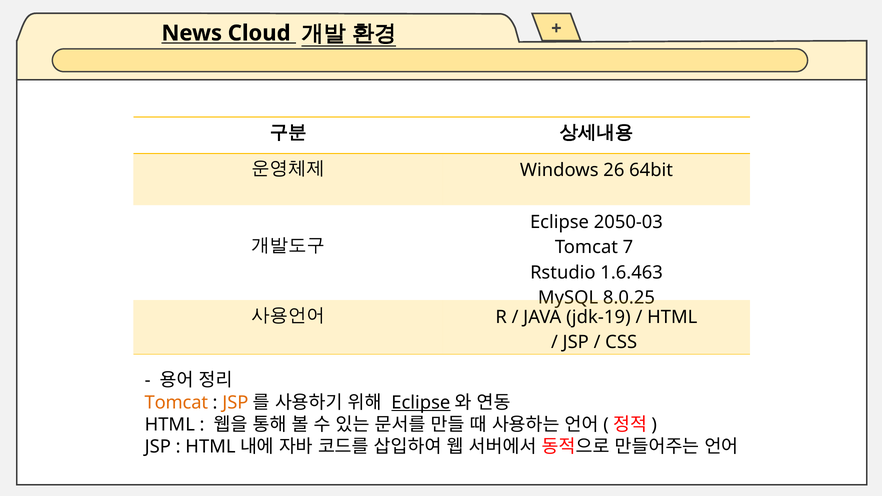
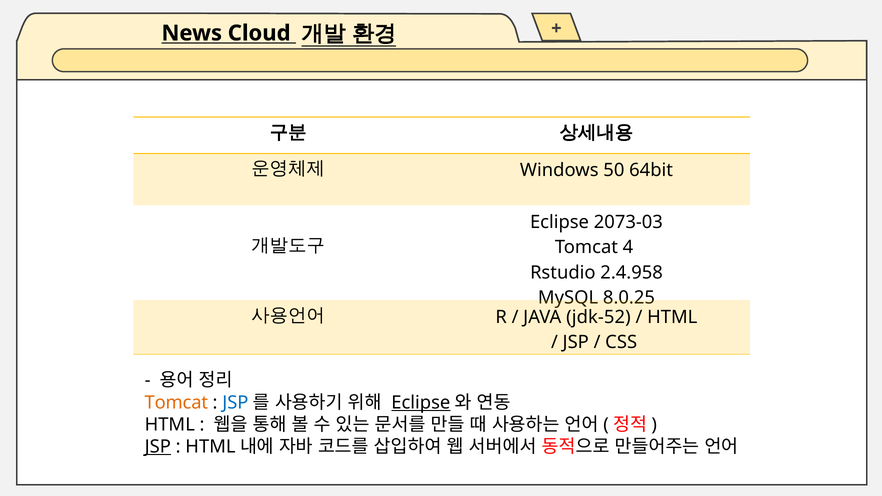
26: 26 -> 50
2050-03: 2050-03 -> 2073-03
7: 7 -> 4
1.6.463: 1.6.463 -> 2.4.958
jdk-19: jdk-19 -> jdk-52
JSP at (235, 403) colour: orange -> blue
JSP at (158, 447) underline: none -> present
